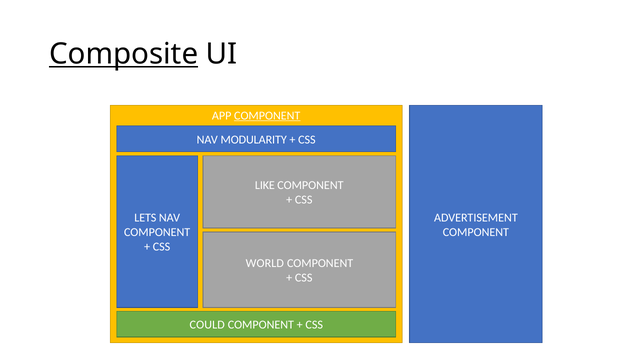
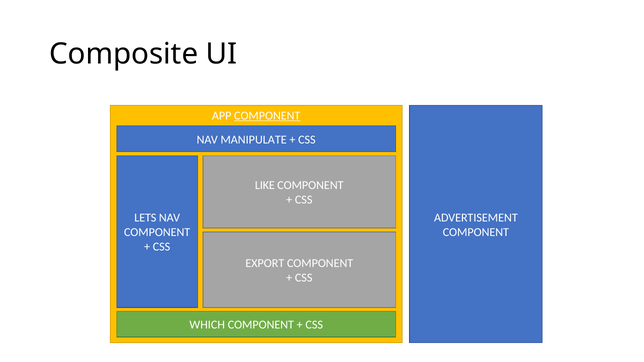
Composite underline: present -> none
MODULARITY: MODULARITY -> MANIPULATE
WORLD: WORLD -> EXPORT
COULD: COULD -> WHICH
